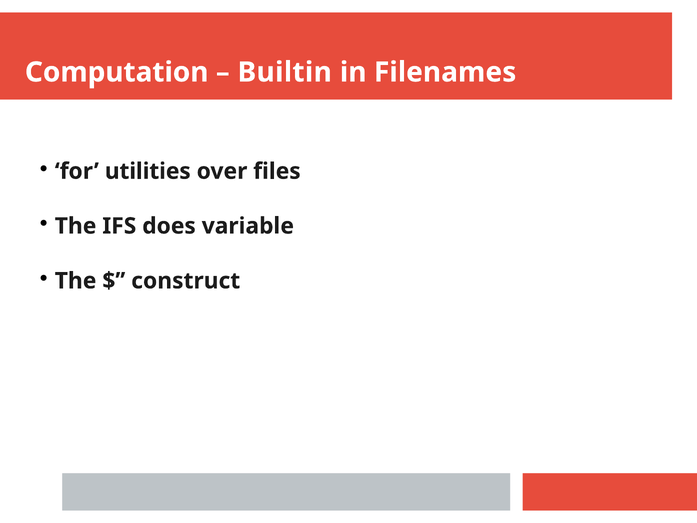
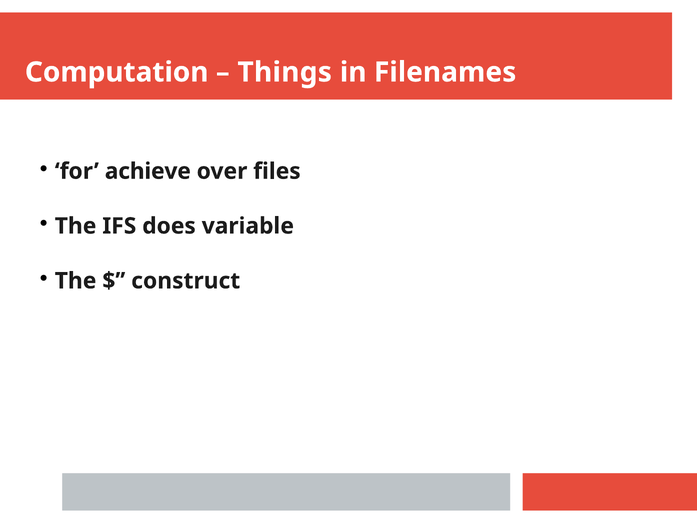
Builtin: Builtin -> Things
utilities: utilities -> achieve
